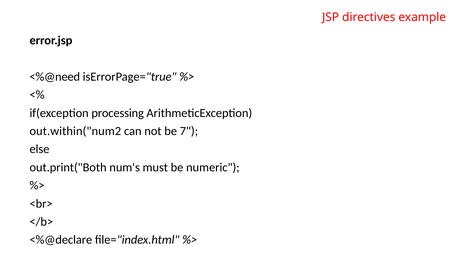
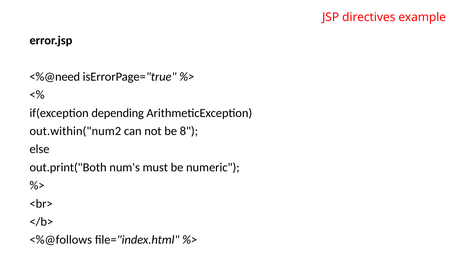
processing: processing -> depending
7: 7 -> 8
<%@declare: <%@declare -> <%@follows
